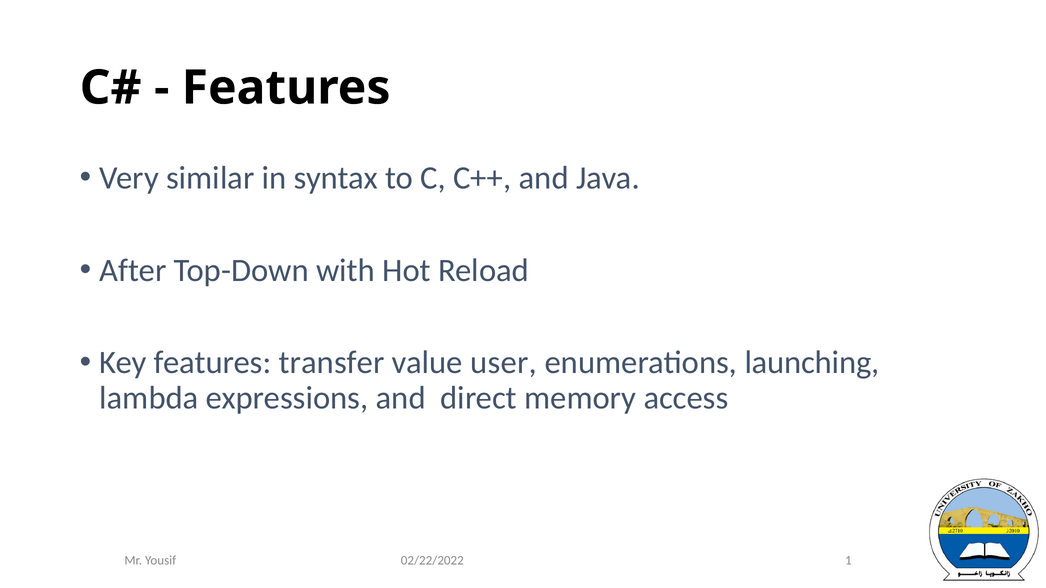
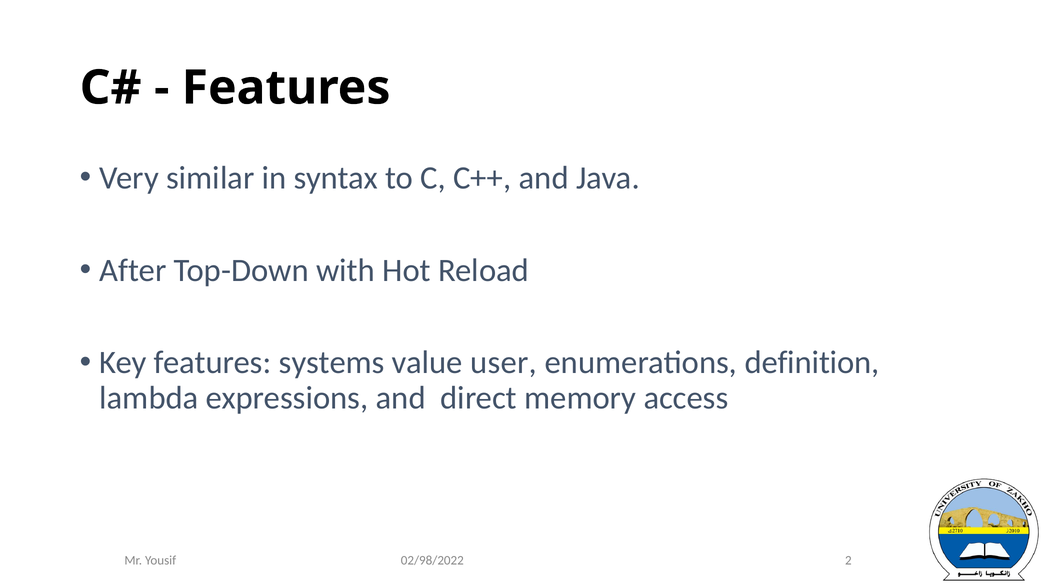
transfer: transfer -> systems
launching: launching -> definition
1: 1 -> 2
02/22/2022: 02/22/2022 -> 02/98/2022
